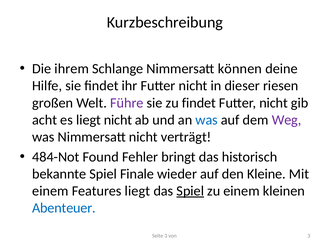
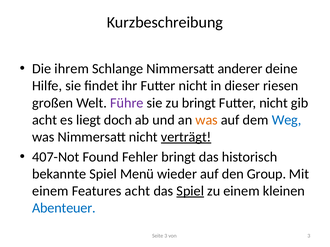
können: können -> anderer
zu findet: findet -> bringt
liegt nicht: nicht -> doch
was at (207, 120) colour: blue -> orange
Weg colour: purple -> blue
verträgt underline: none -> present
484-Not: 484-Not -> 407-Not
Finale: Finale -> Menü
Kleine: Kleine -> Group
Features liegt: liegt -> acht
